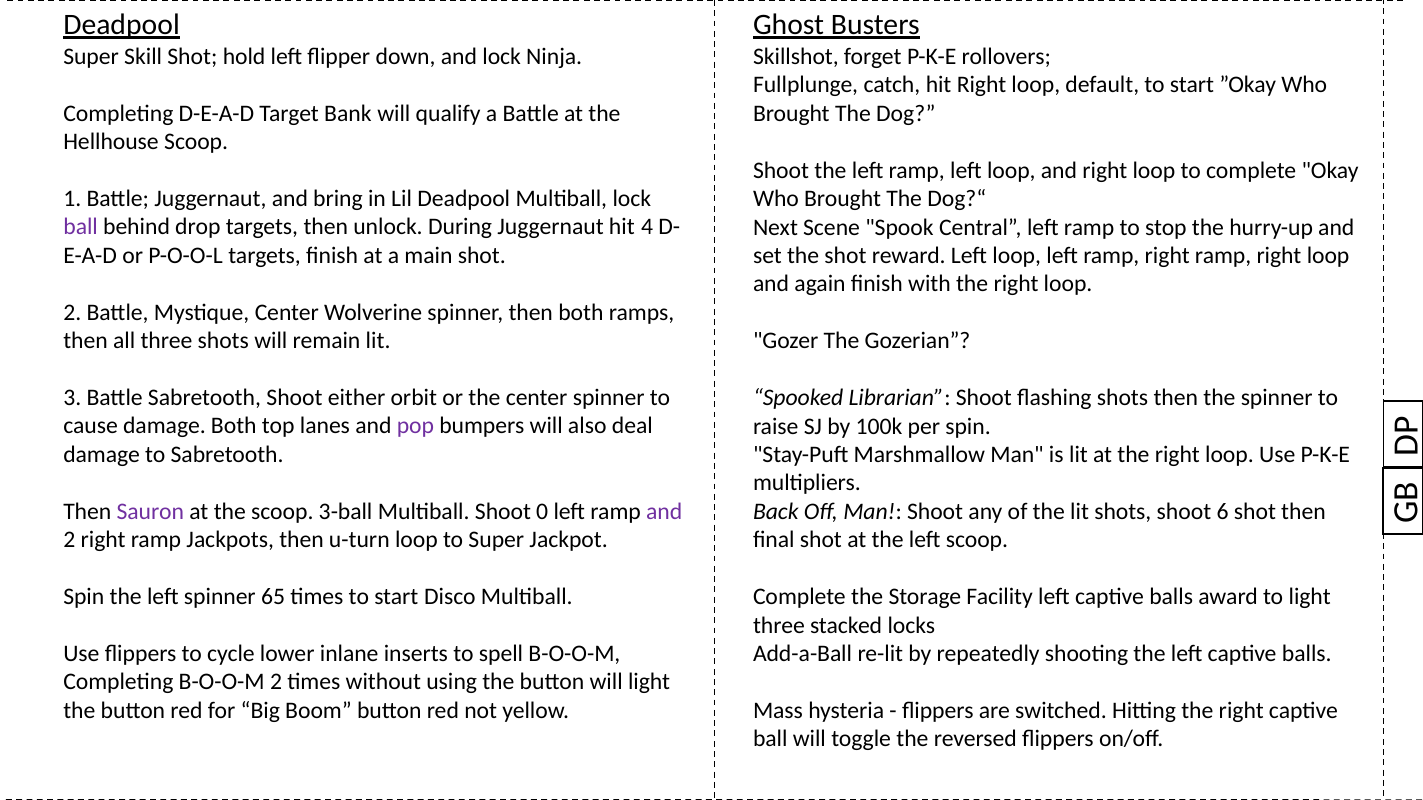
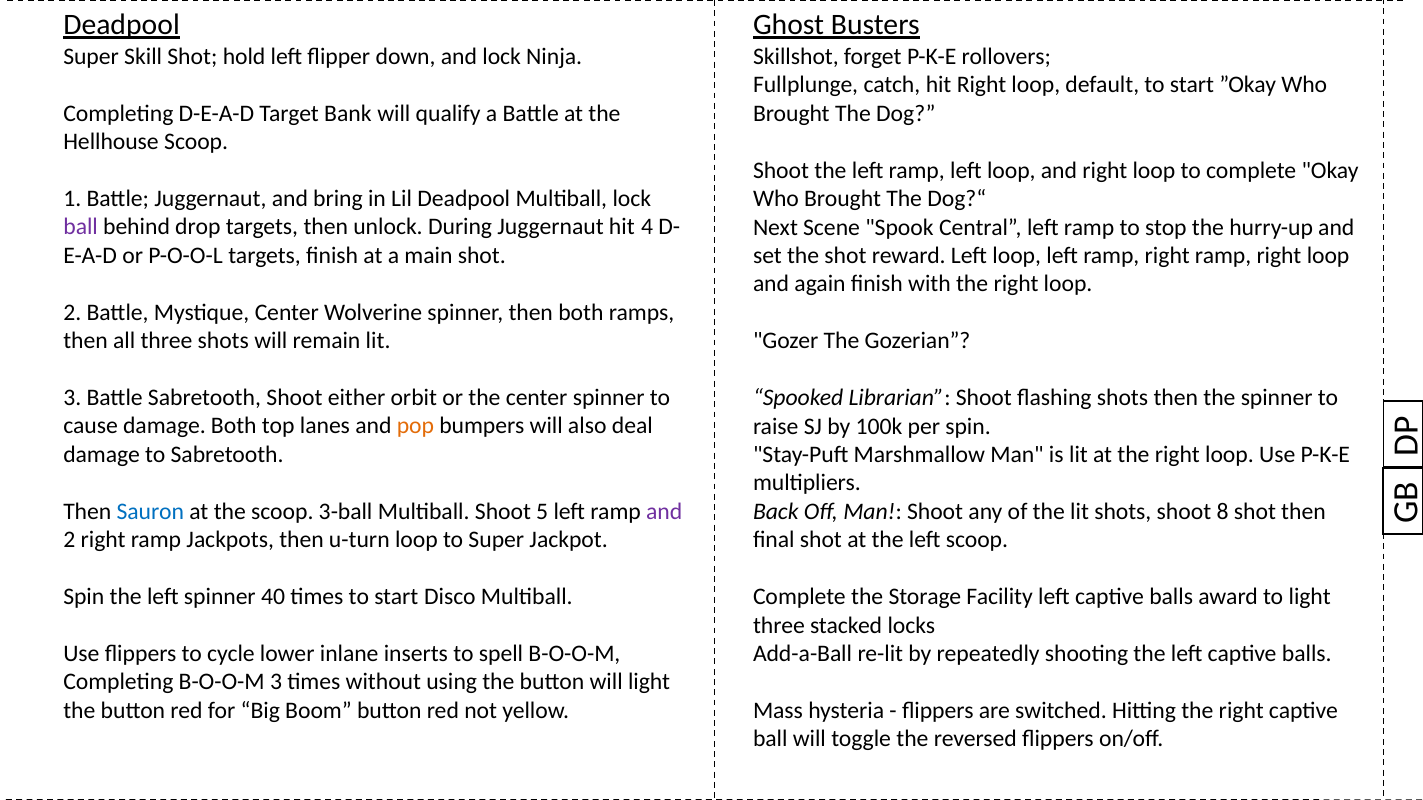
pop colour: purple -> orange
Sauron colour: purple -> blue
0: 0 -> 5
6: 6 -> 8
65: 65 -> 40
B-O-O-M 2: 2 -> 3
